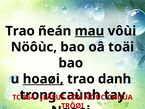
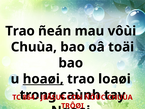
mau underline: present -> none
Nöôùc at (34, 47): Nöôùc -> Chuùa
danh: danh -> loaøi
